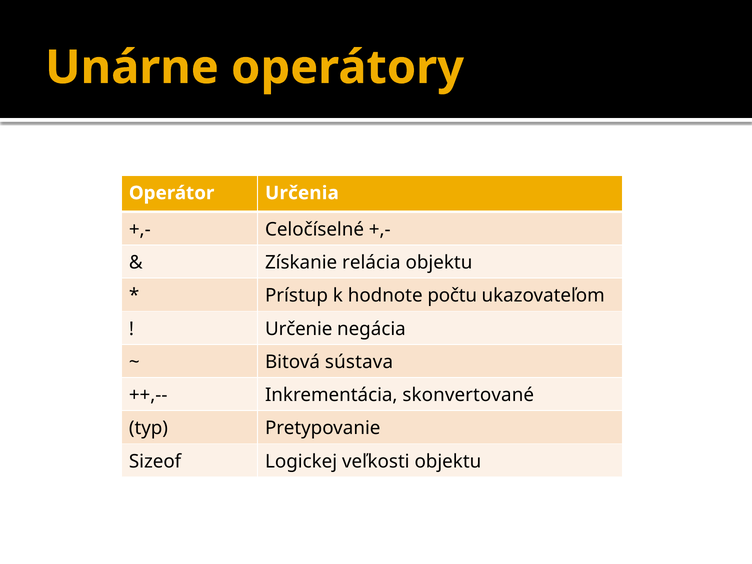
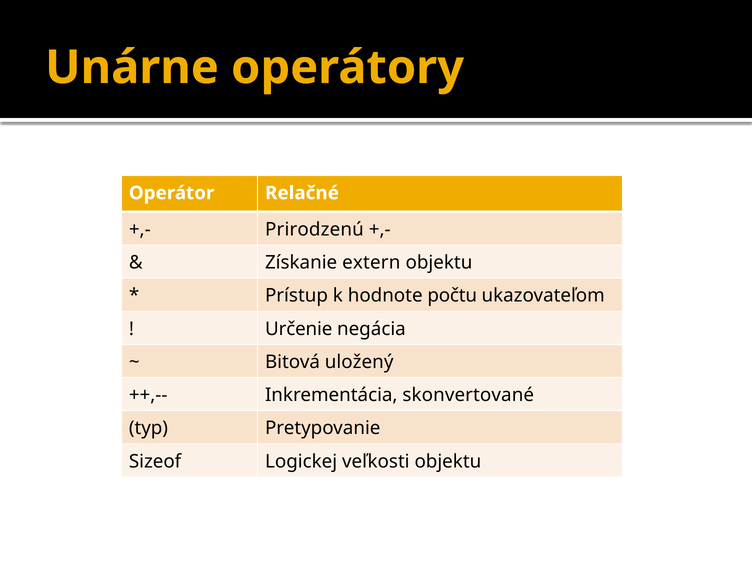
Určenia: Určenia -> Relačné
Celočíselné: Celočíselné -> Prirodzenú
relácia: relácia -> extern
sústava: sústava -> uložený
